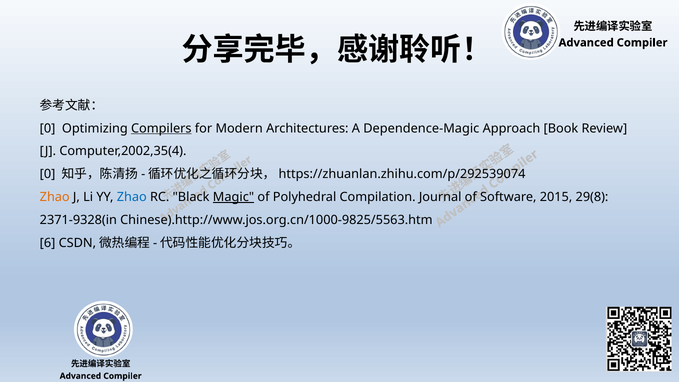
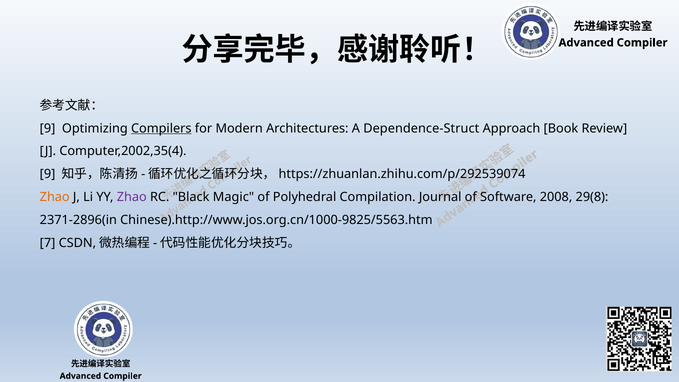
0 at (48, 128): 0 -> 9
Dependence-Magic: Dependence-Magic -> Dependence-Struct
0 at (48, 174): 0 -> 9
Zhao at (132, 197) colour: blue -> purple
Magic underline: present -> none
2015: 2015 -> 2008
2371-9328(in: 2371-9328(in -> 2371-2896(in
6: 6 -> 7
